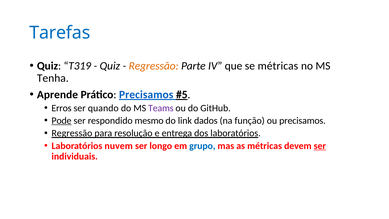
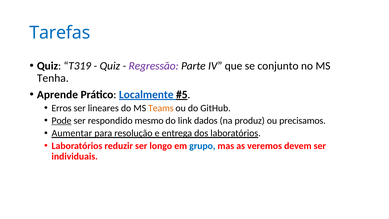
Regressão at (154, 66) colour: orange -> purple
se métricas: métricas -> conjunto
Prático Precisamos: Precisamos -> Localmente
quando: quando -> lineares
Teams colour: purple -> orange
função: função -> produz
Regressão at (72, 133): Regressão -> Aumentar
nuvem: nuvem -> reduzir
as métricas: métricas -> veremos
ser at (320, 146) underline: present -> none
